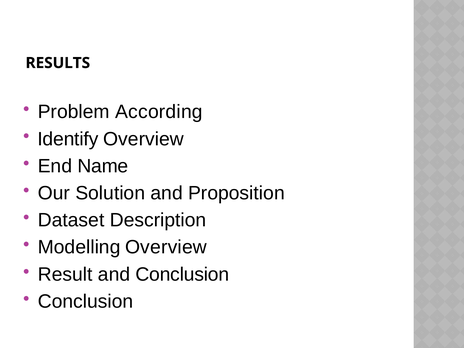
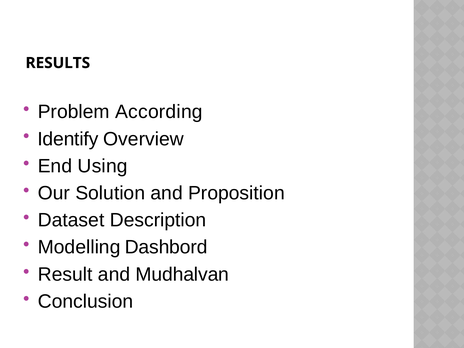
Name: Name -> Using
Modelling Overview: Overview -> Dashbord
and Conclusion: Conclusion -> Mudhalvan
